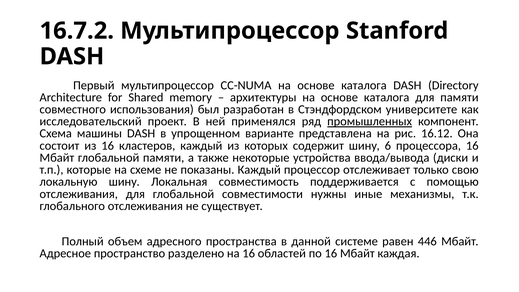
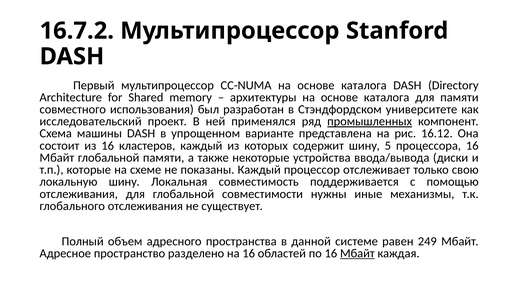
6: 6 -> 5
446: 446 -> 249
Мбайт at (357, 253) underline: none -> present
